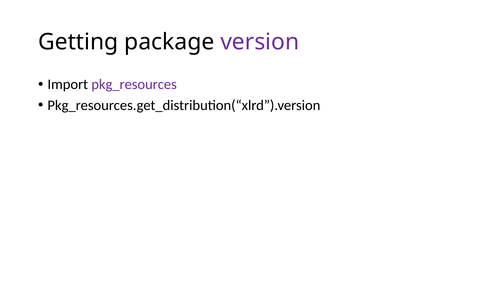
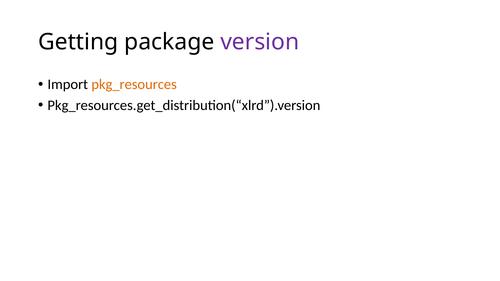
pkg_resources colour: purple -> orange
